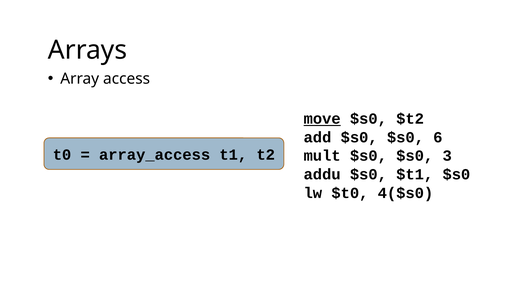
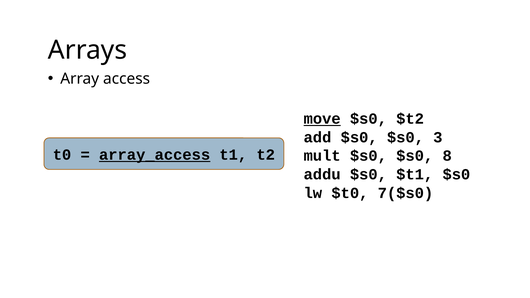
6: 6 -> 3
array_access underline: none -> present
3: 3 -> 8
4($s0: 4($s0 -> 7($s0
